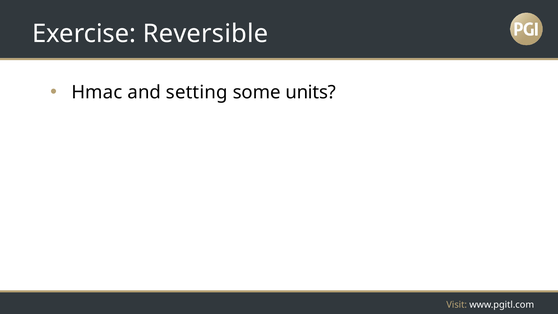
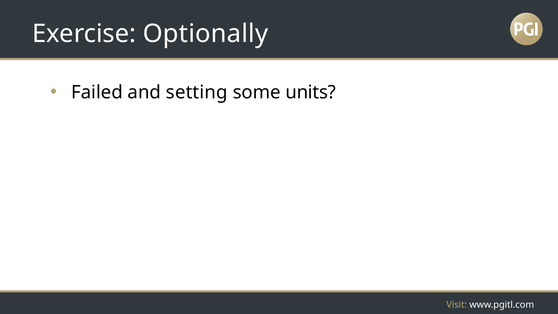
Reversible: Reversible -> Optionally
Hmac: Hmac -> Failed
